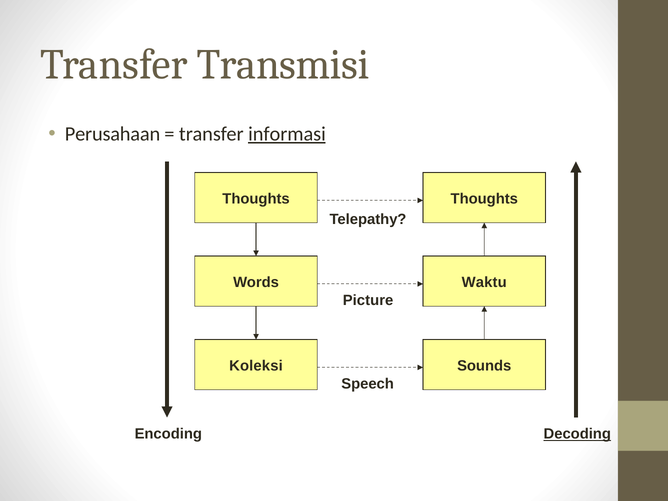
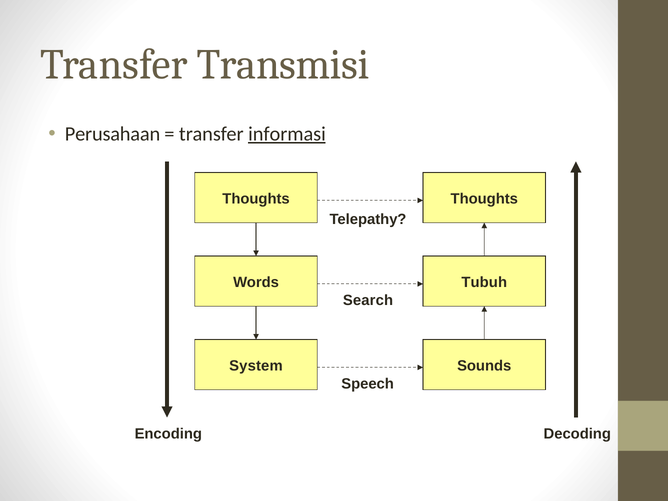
Waktu: Waktu -> Tubuh
Picture: Picture -> Search
Koleksi: Koleksi -> System
Decoding underline: present -> none
